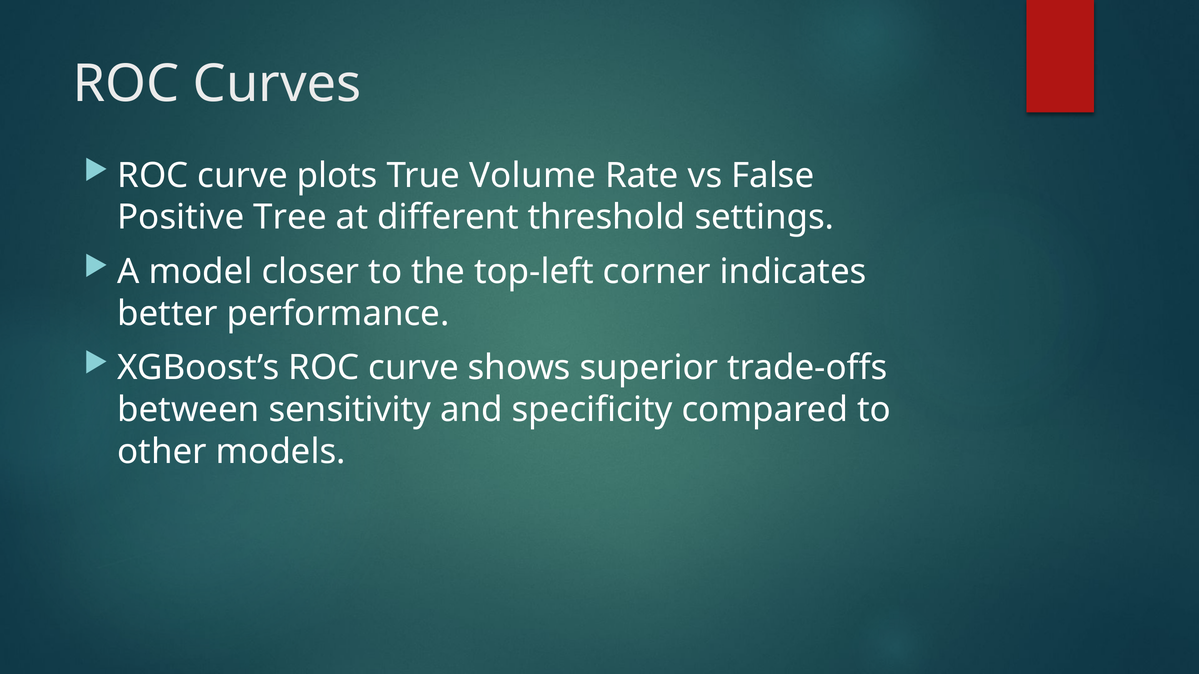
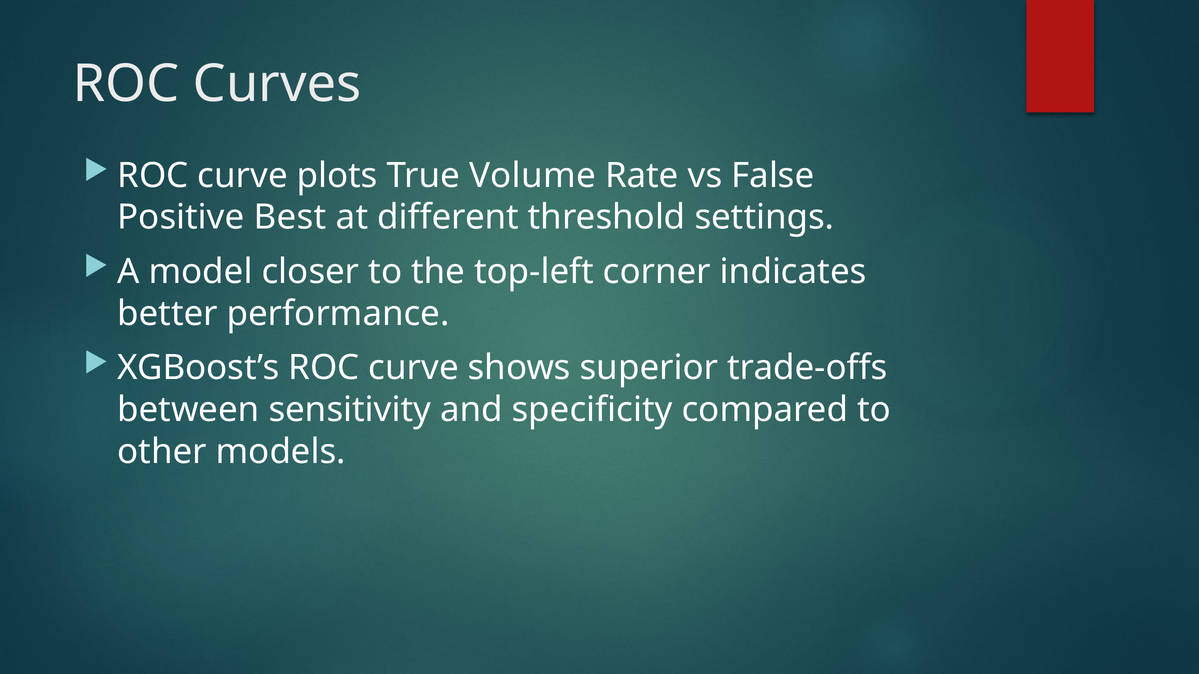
Tree: Tree -> Best
